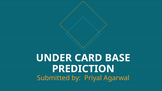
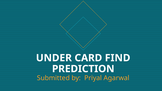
BASE: BASE -> FIND
